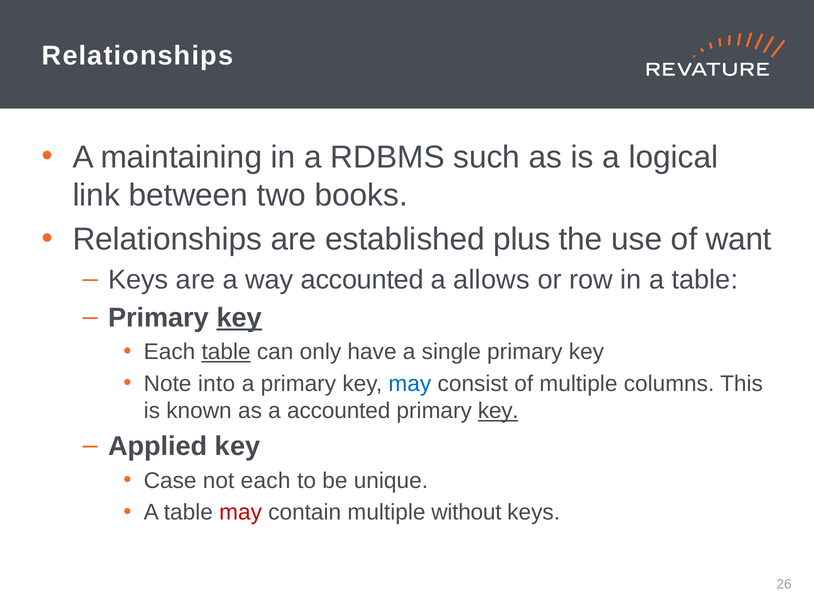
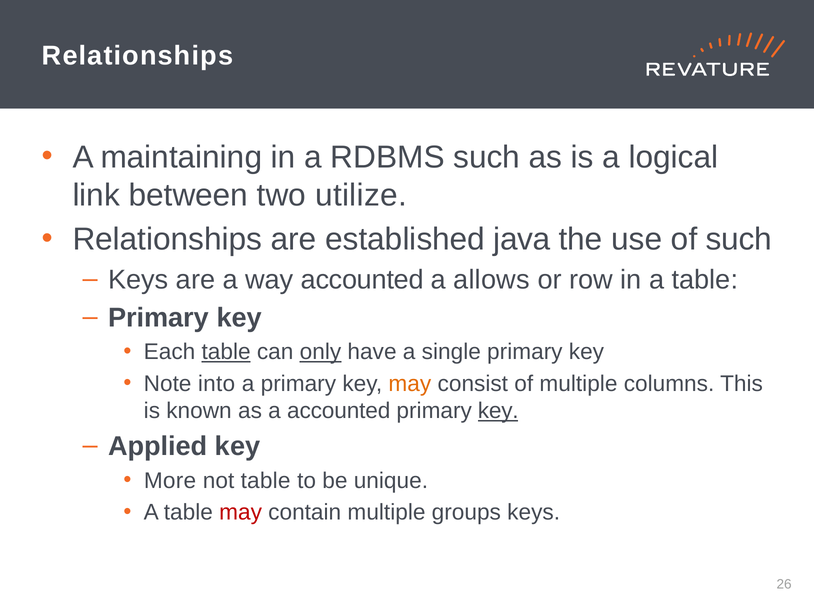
books: books -> utilize
plus: plus -> java
of want: want -> such
key at (239, 318) underline: present -> none
only underline: none -> present
may at (410, 383) colour: blue -> orange
Case: Case -> More
not each: each -> table
without: without -> groups
